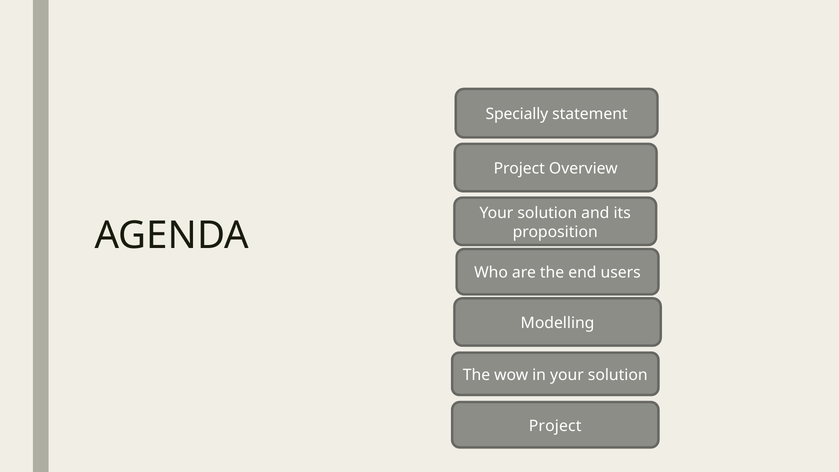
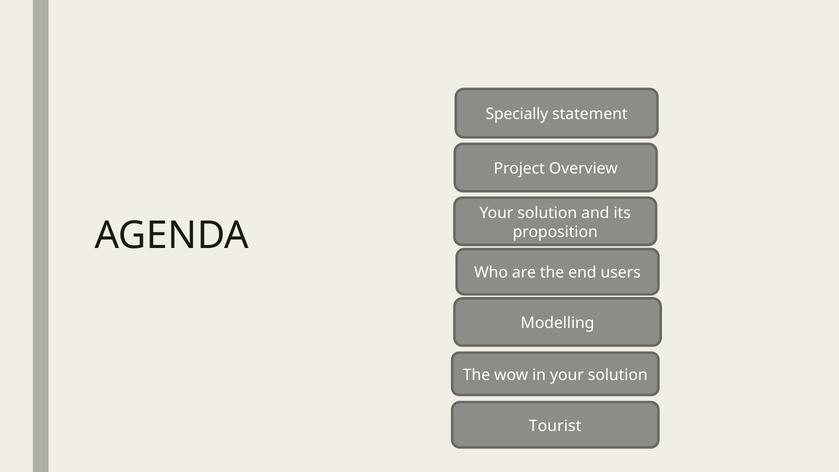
Project at (555, 426): Project -> Tourist
